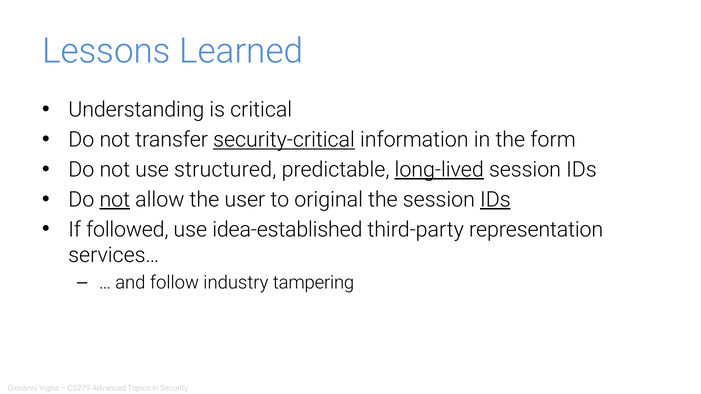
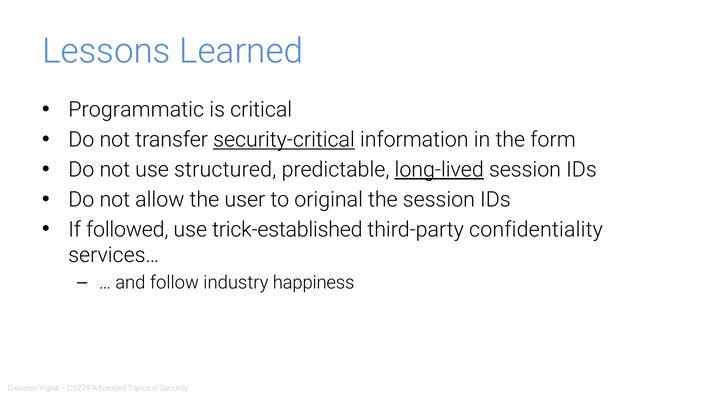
Understanding: Understanding -> Programmatic
not at (115, 200) underline: present -> none
IDs at (495, 200) underline: present -> none
idea-established: idea-established -> trick-established
representation: representation -> confidentiality
tampering: tampering -> happiness
